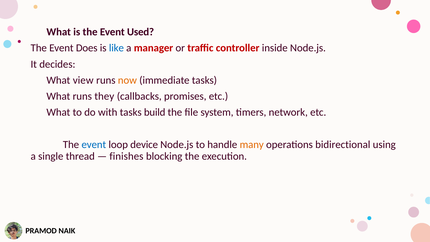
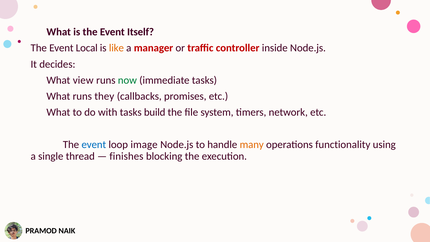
Used: Used -> Itself
Does: Does -> Local
like colour: blue -> orange
now colour: orange -> green
device: device -> image
bidirectional: bidirectional -> functionality
